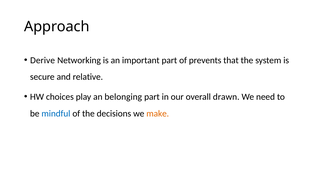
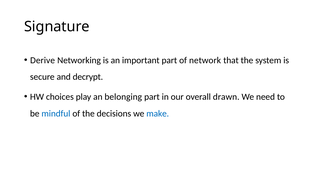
Approach: Approach -> Signature
prevents: prevents -> network
relative: relative -> decrypt
make colour: orange -> blue
